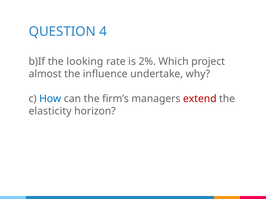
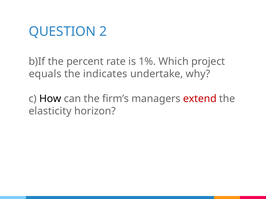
4: 4 -> 2
looking: looking -> percent
2%: 2% -> 1%
almost: almost -> equals
influence: influence -> indicates
How colour: blue -> black
